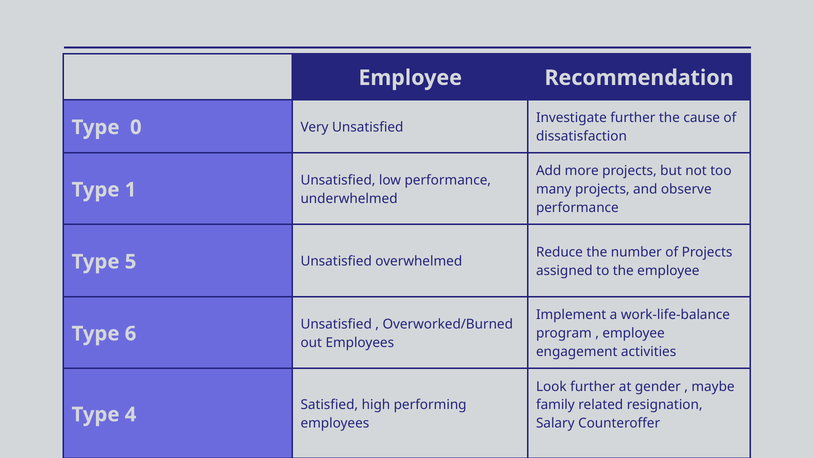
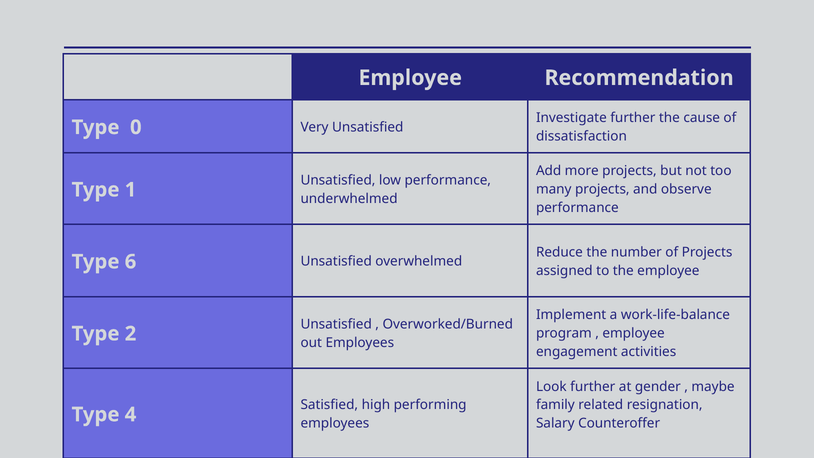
5: 5 -> 6
6: 6 -> 2
